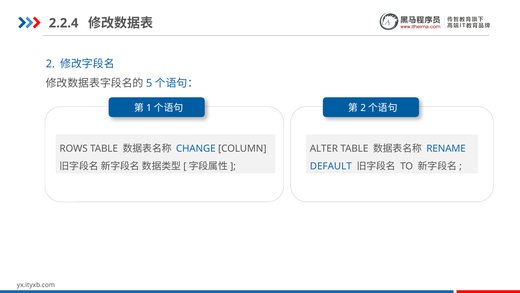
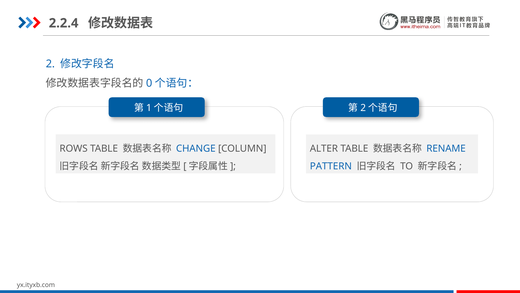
5: 5 -> 0
DEFAULT: DEFAULT -> PATTERN
